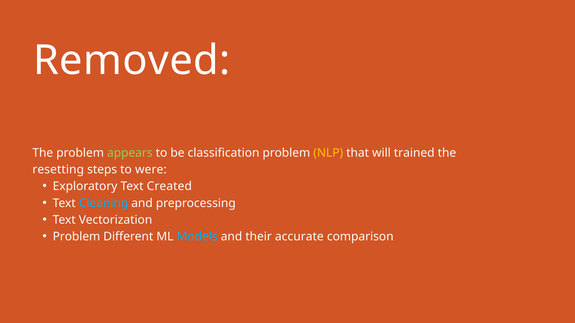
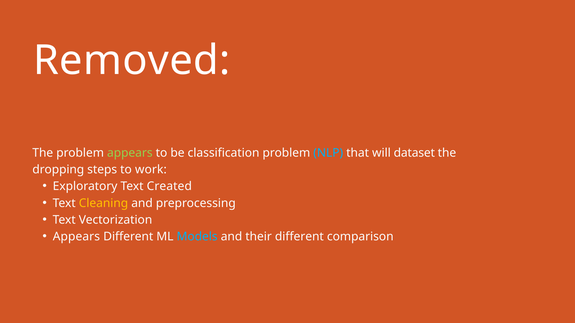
NLP colour: yellow -> light blue
trained: trained -> dataset
resetting: resetting -> dropping
were: were -> work
Cleaning colour: light blue -> yellow
Problem at (76, 237): Problem -> Appears
their accurate: accurate -> different
